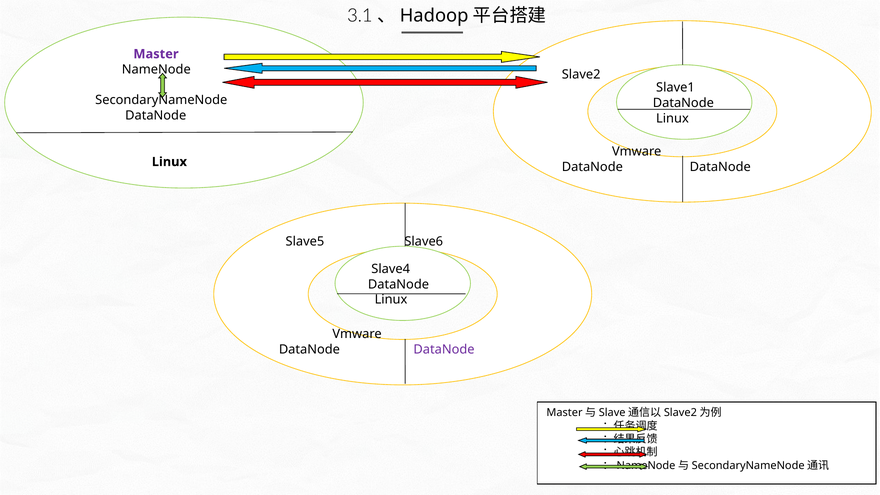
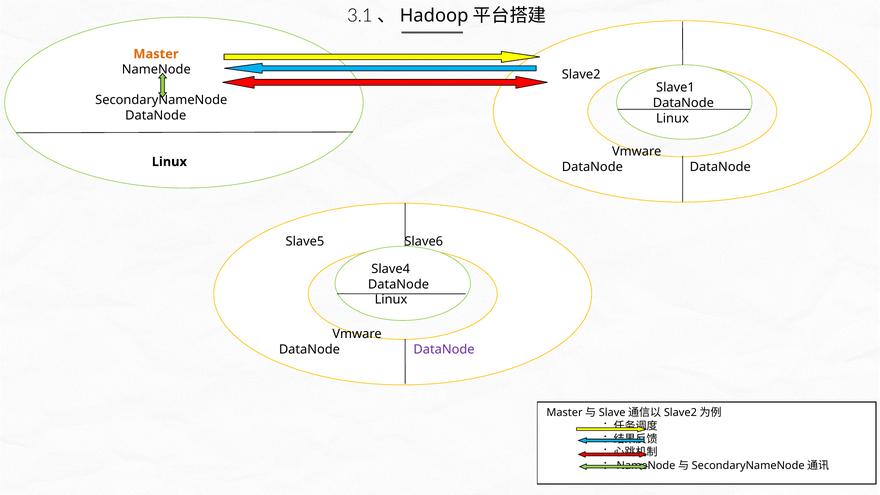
Master colour: purple -> orange
